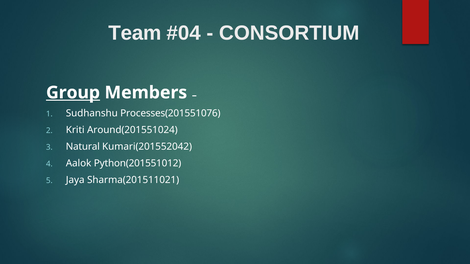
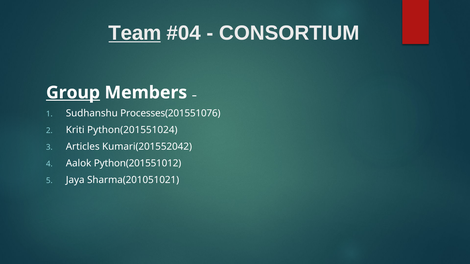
Team underline: none -> present
Around(201551024: Around(201551024 -> Python(201551024
Natural: Natural -> Articles
Sharma(201511021: Sharma(201511021 -> Sharma(201051021
